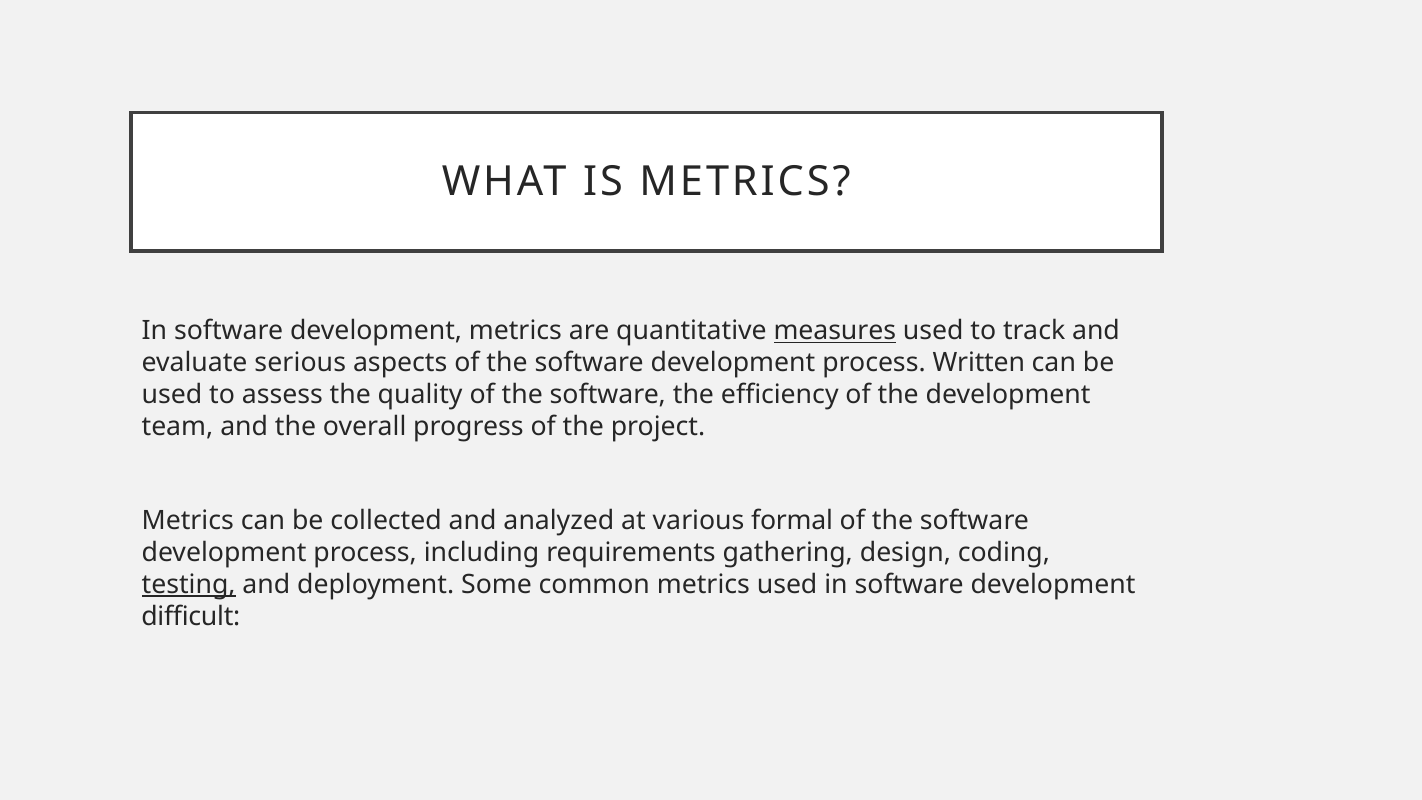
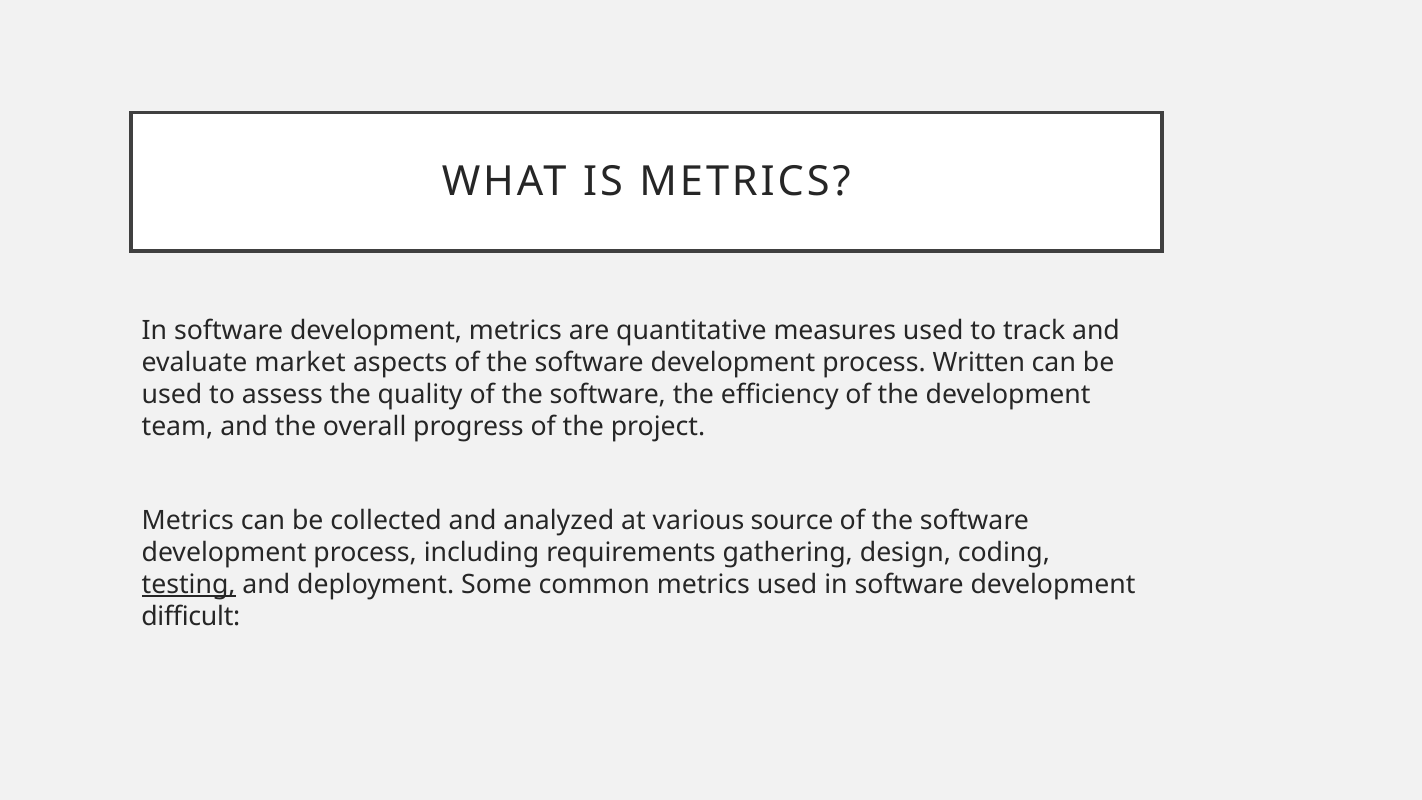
measures underline: present -> none
serious: serious -> market
formal: formal -> source
